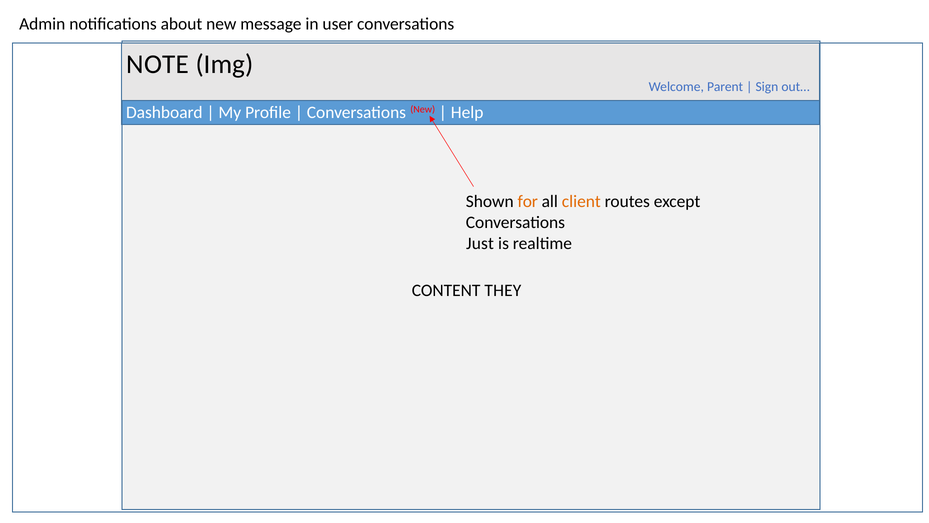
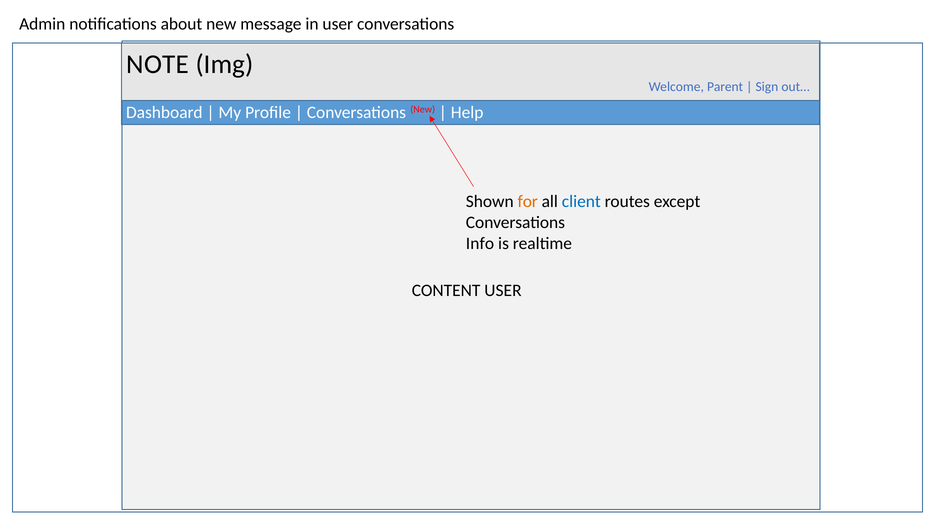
client colour: orange -> blue
Just: Just -> Info
CONTENT THEY: THEY -> USER
